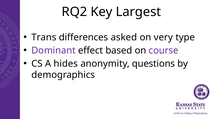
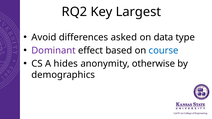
Trans: Trans -> Avoid
very: very -> data
course colour: purple -> blue
questions: questions -> otherwise
